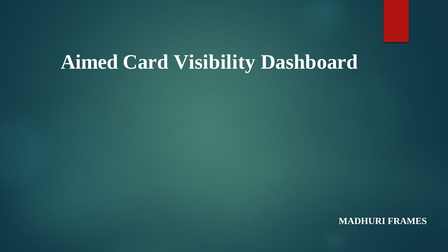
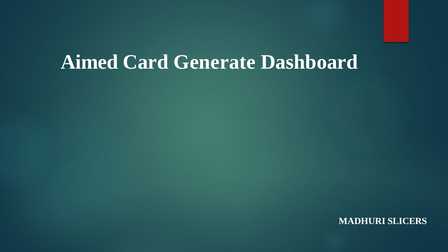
Visibility: Visibility -> Generate
FRAMES: FRAMES -> SLICERS
